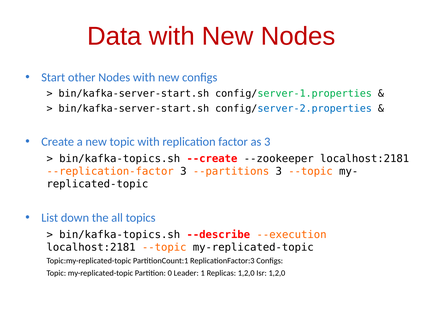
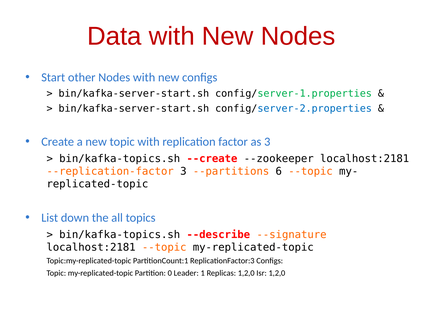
--partitions 3: 3 -> 6
--execution: --execution -> --signature
